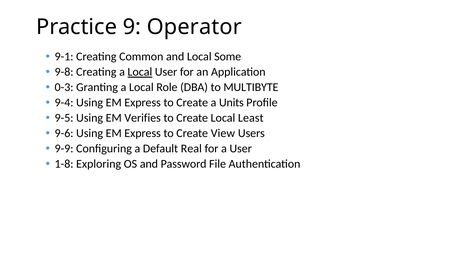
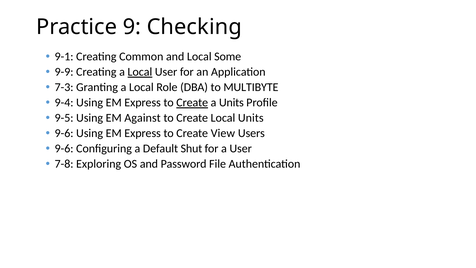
Operator: Operator -> Checking
9-8: 9-8 -> 9-9
0-3: 0-3 -> 7-3
Create at (192, 103) underline: none -> present
Verifies: Verifies -> Against
Local Least: Least -> Units
9-9 at (64, 149): 9-9 -> 9-6
Real: Real -> Shut
1-8: 1-8 -> 7-8
